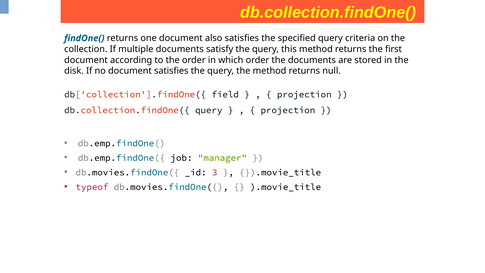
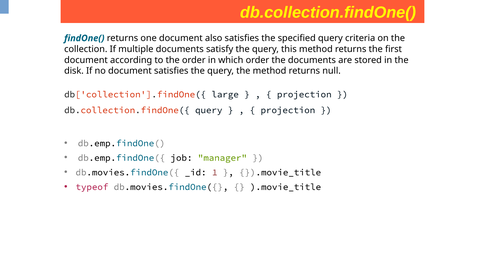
field: field -> large
3: 3 -> 1
